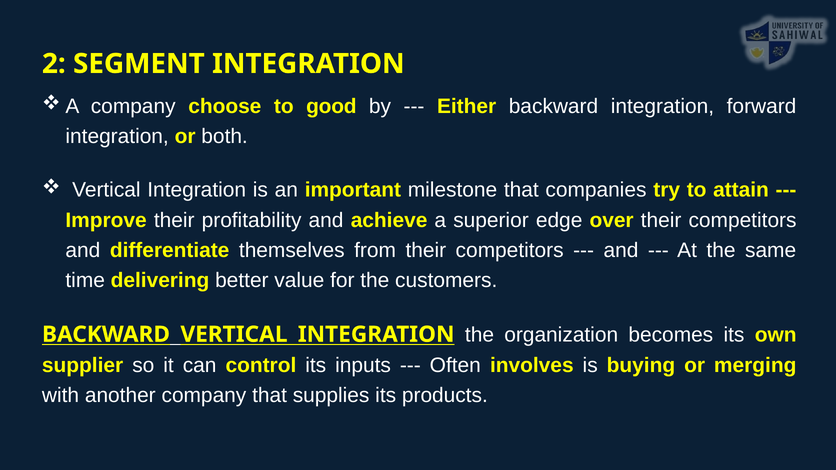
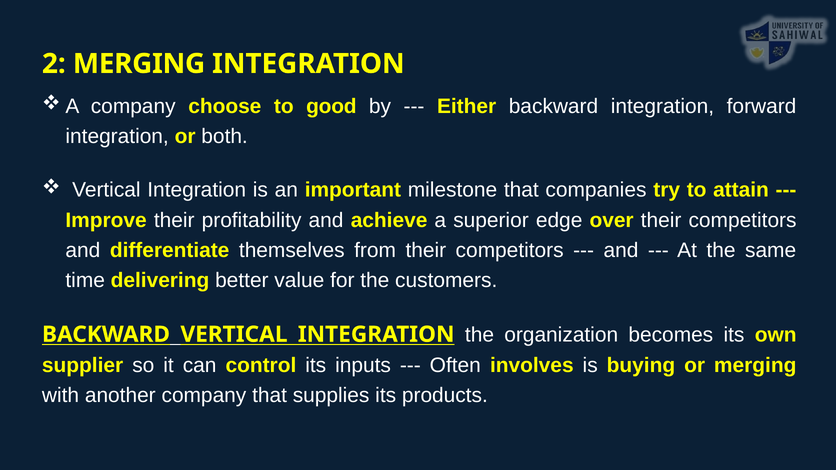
2 SEGMENT: SEGMENT -> MERGING
